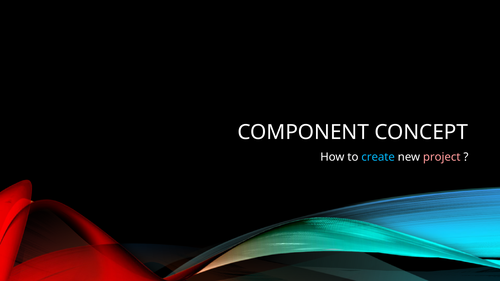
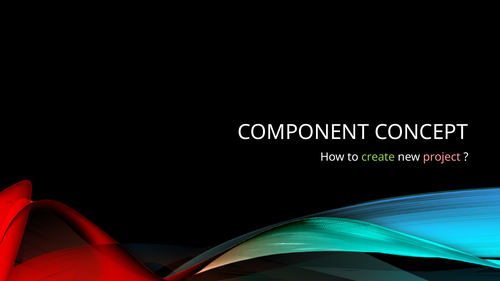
create colour: light blue -> light green
